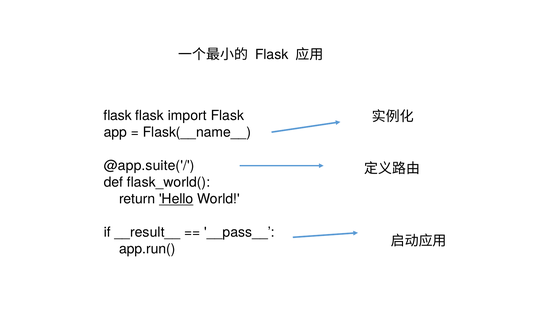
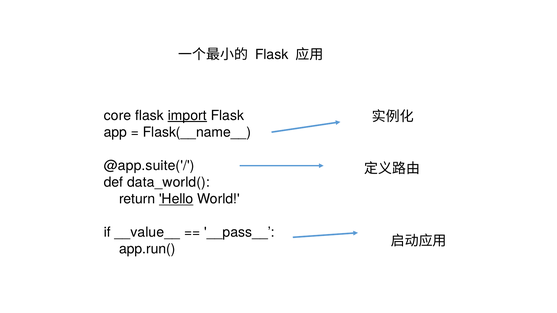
flask at (118, 116): flask -> core
import underline: none -> present
flask_world(: flask_world( -> data_world(
__result__: __result__ -> __value__
